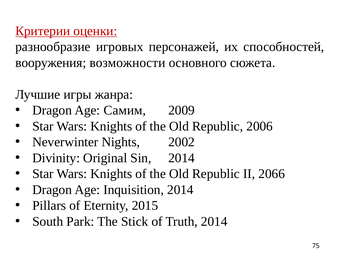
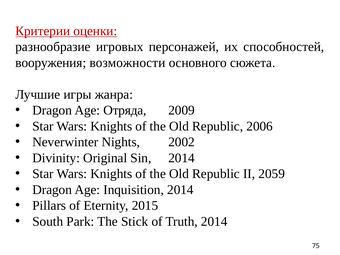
Самим: Самим -> Отряда
2066: 2066 -> 2059
